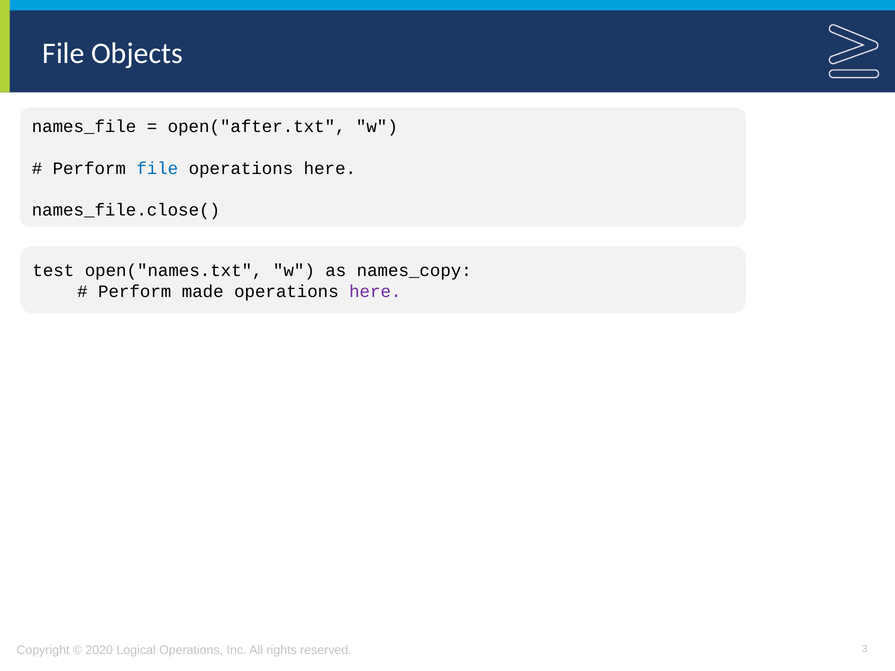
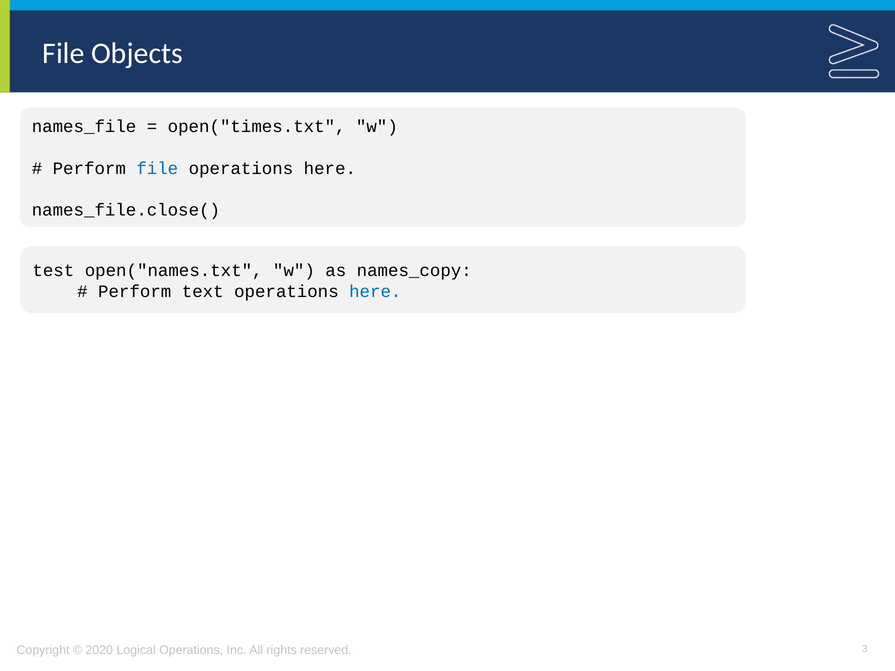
open("after.txt: open("after.txt -> open("times.txt
made: made -> text
here at (375, 291) colour: purple -> blue
